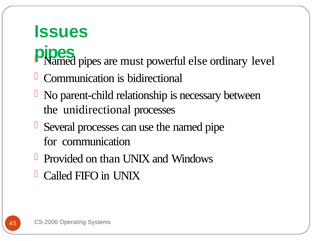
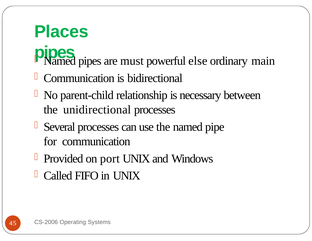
Issues: Issues -> Places
level: level -> main
than: than -> port
